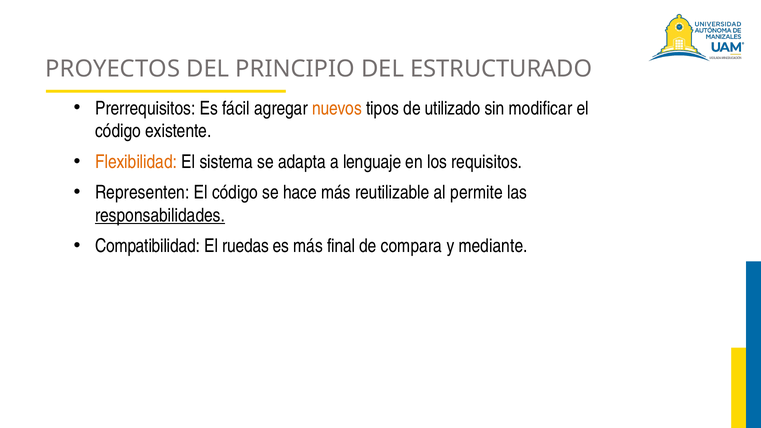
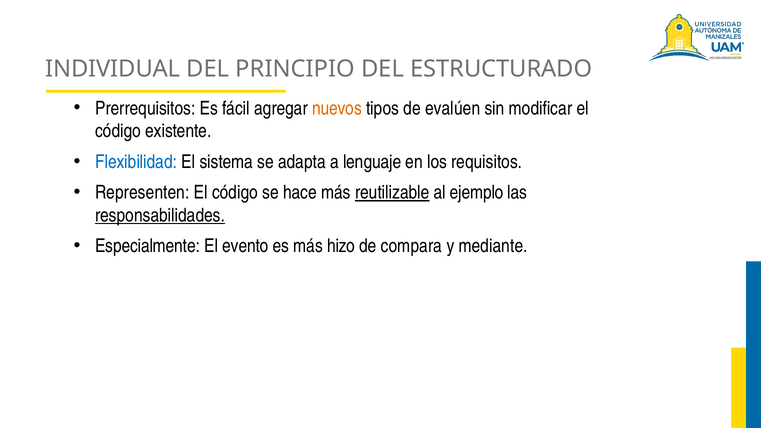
PROYECTOS: PROYECTOS -> INDIVIDUAL
utilizado: utilizado -> evalúen
Flexibilidad colour: orange -> blue
reutilizable underline: none -> present
permite: permite -> ejemplo
Compatibilidad: Compatibilidad -> Especialmente
ruedas: ruedas -> evento
final: final -> hizo
